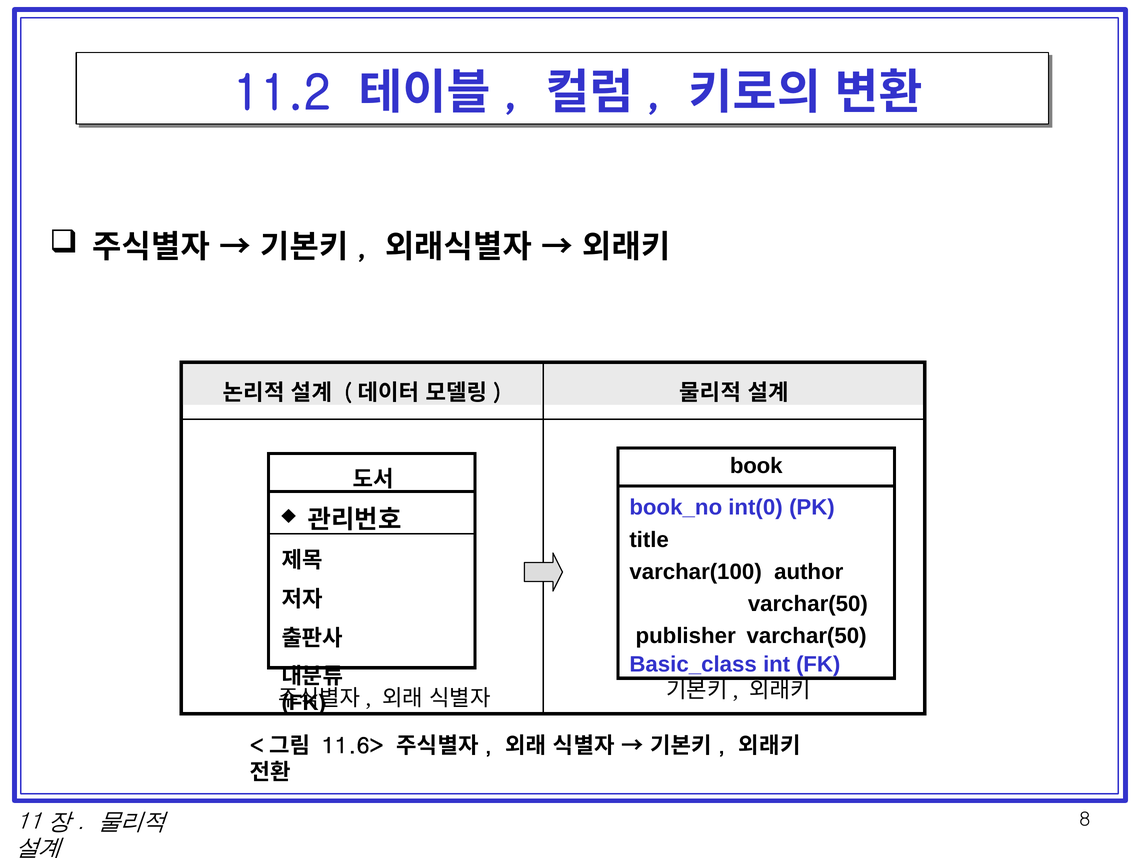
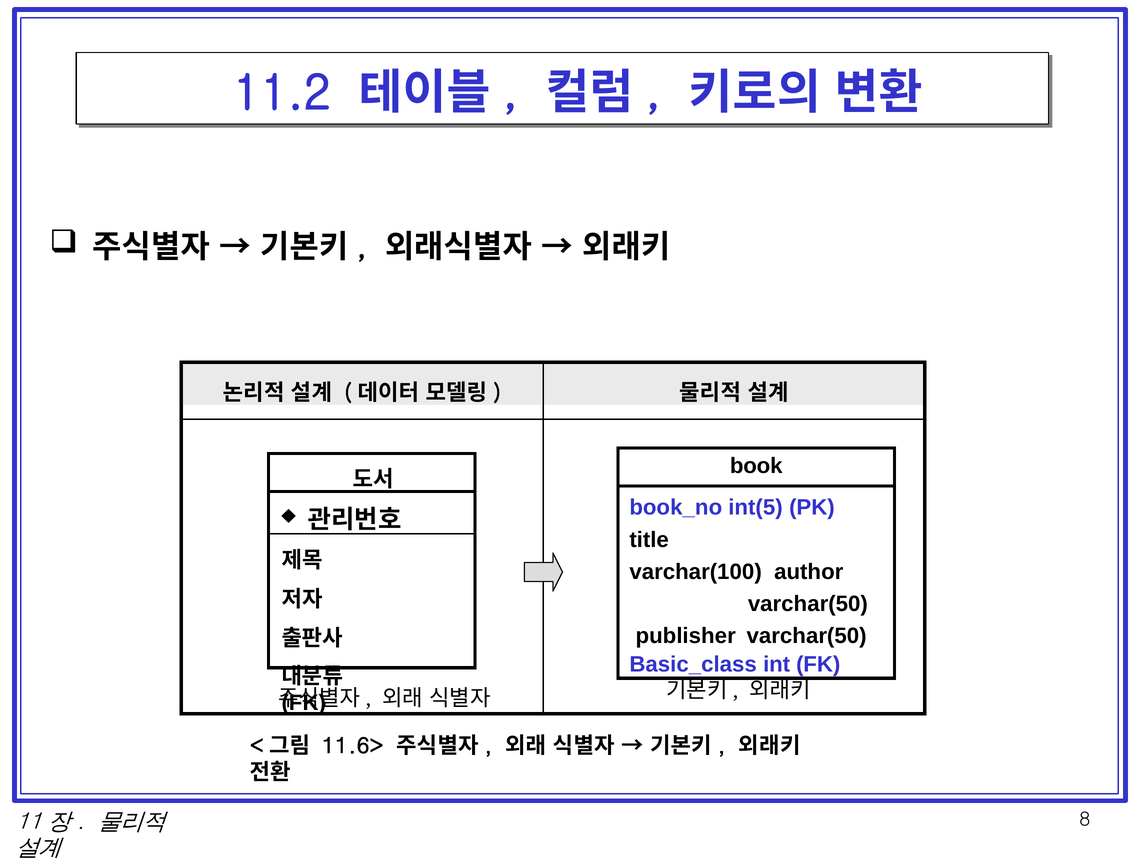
int(0: int(0 -> int(5
